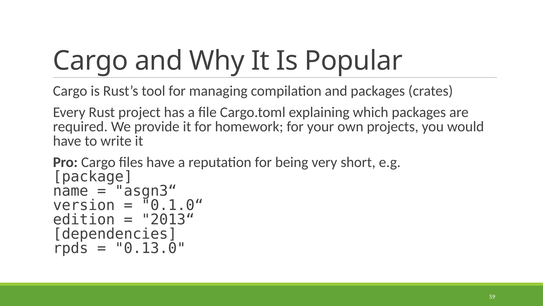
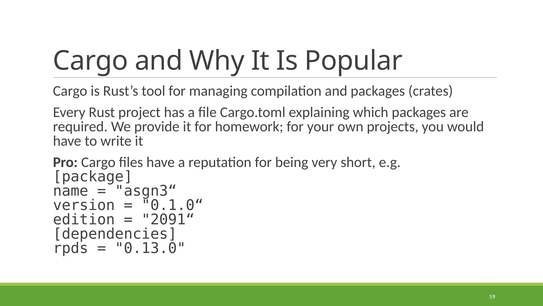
2013“: 2013“ -> 2091“
